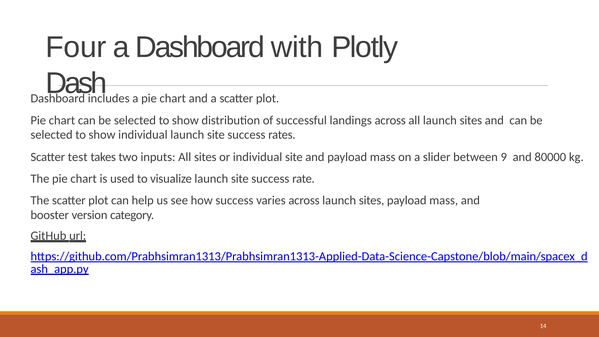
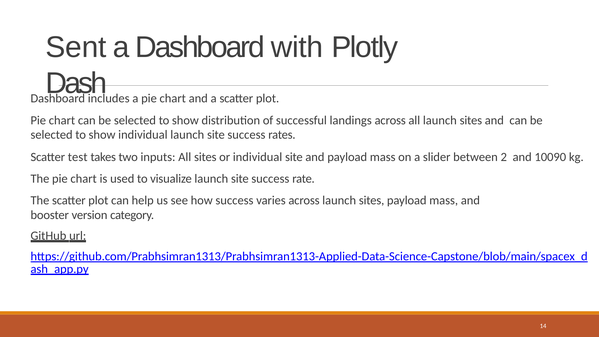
Four: Four -> Sent
9: 9 -> 2
80000: 80000 -> 10090
